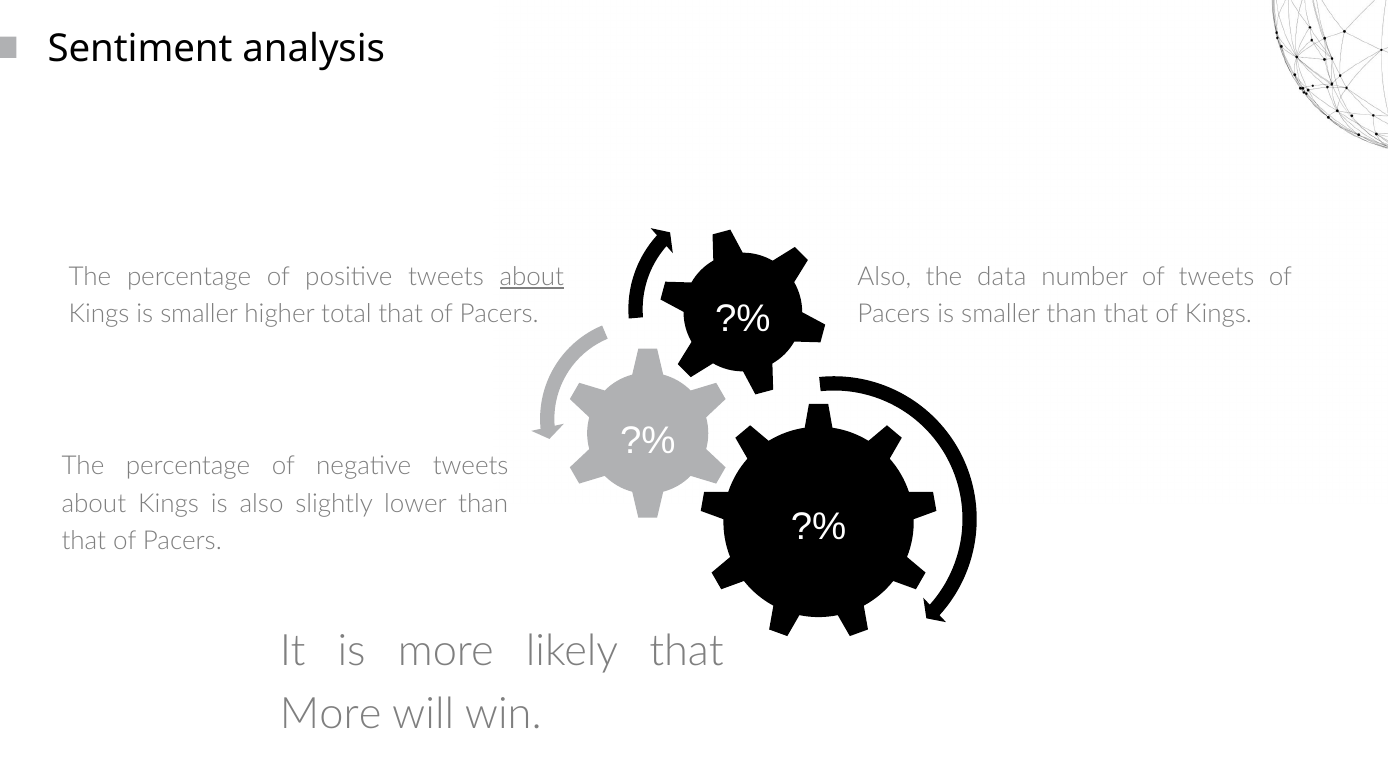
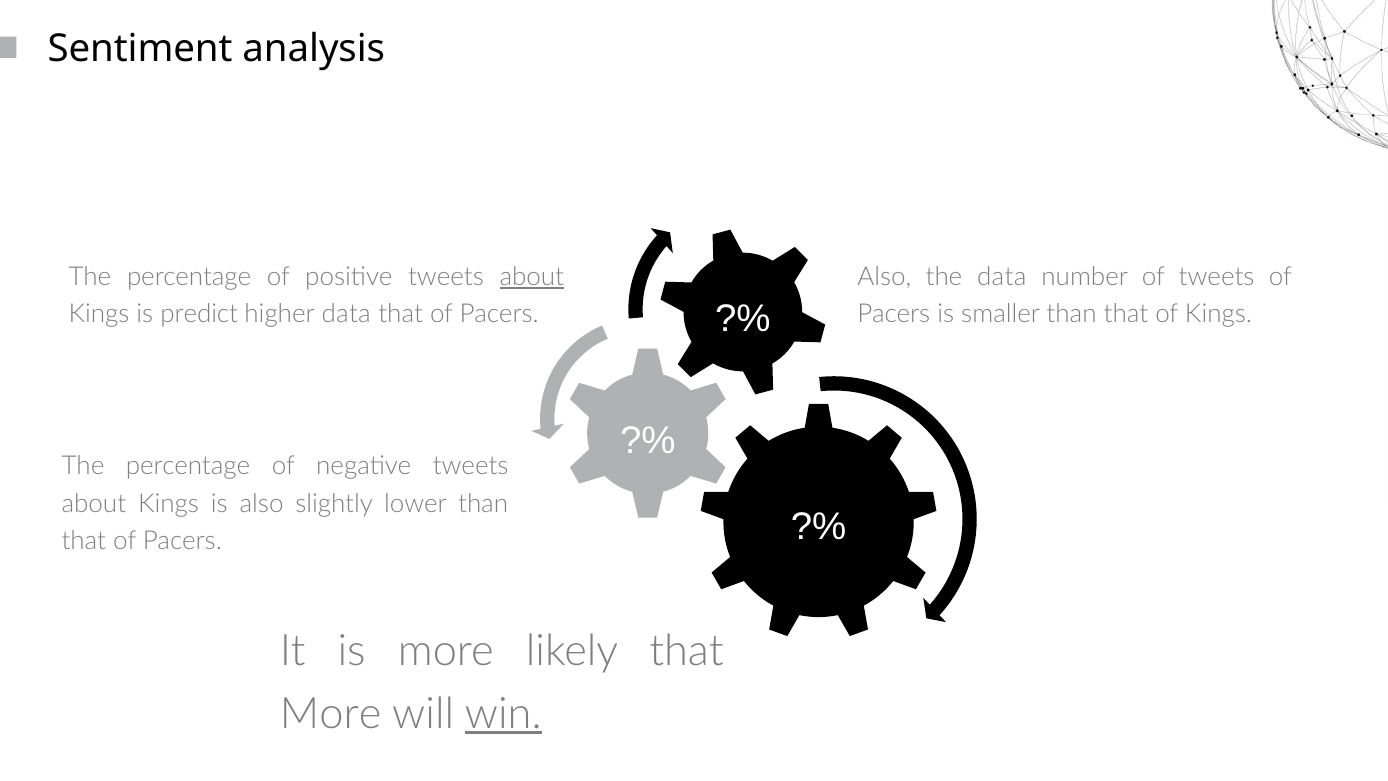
Kings is smaller: smaller -> predict
higher total: total -> data
win underline: none -> present
